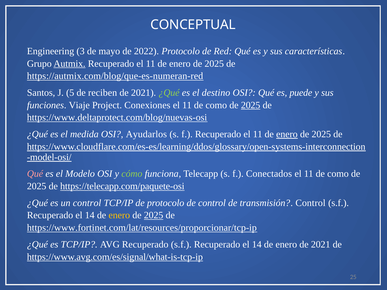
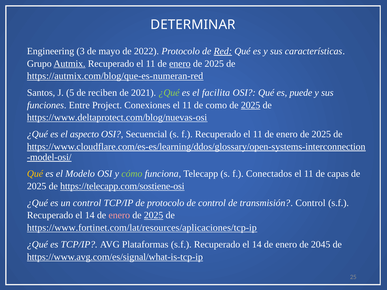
CONCEPTUAL: CONCEPTUAL -> DETERMINAR
Red underline: none -> present
enero at (180, 64) underline: none -> present
destino: destino -> facilita
Viaje: Viaje -> Entre
medida: medida -> aspecto
Ayudarlos: Ayudarlos -> Secuencial
enero at (287, 134) underline: present -> none
Qué at (35, 174) colour: pink -> yellow
como at (338, 174): como -> capas
https://telecapp.com/paquete-osi: https://telecapp.com/paquete-osi -> https://telecapp.com/sostiene-osi
enero at (119, 215) colour: yellow -> pink
https://www.fortinet.com/lat/resources/proporcionar/tcp-ip: https://www.fortinet.com/lat/resources/proporcionar/tcp-ip -> https://www.fortinet.com/lat/resources/aplicaciones/tcp-ip
AVG Recuperado: Recuperado -> Plataformas
enero de 2021: 2021 -> 2045
